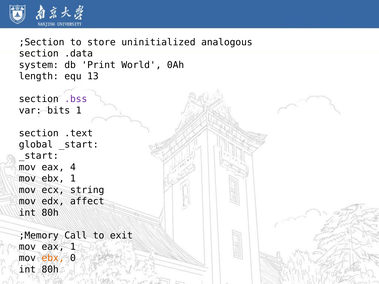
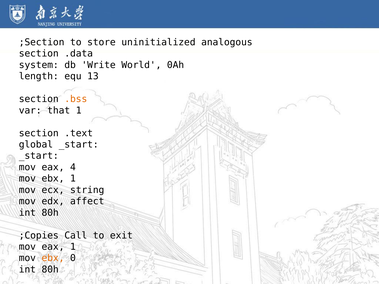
Print: Print -> Write
.bss colour: purple -> orange
bits: bits -> that
;Memory: ;Memory -> ;Copies
